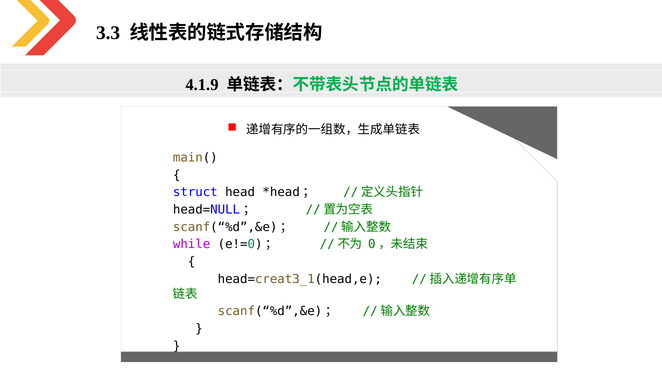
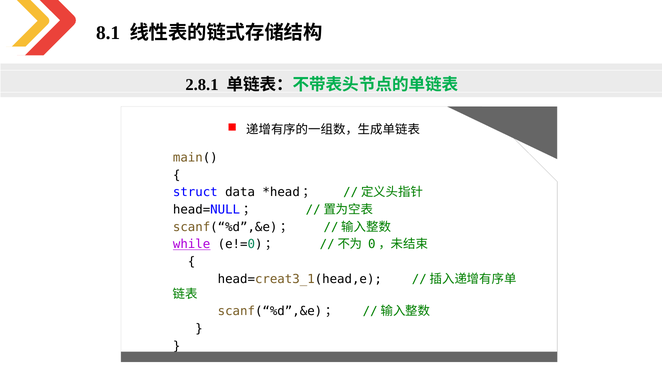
3.3: 3.3 -> 8.1
4.1.9: 4.1.9 -> 2.8.1
head: head -> data
while underline: none -> present
